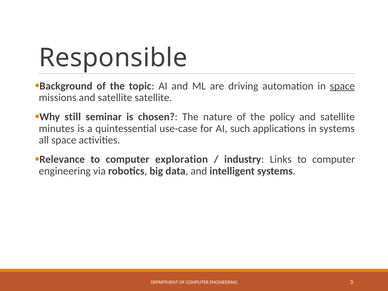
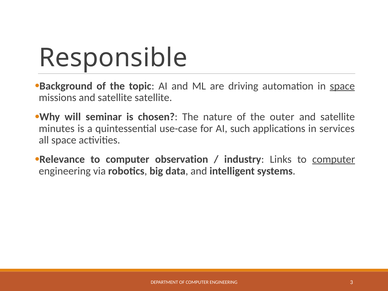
still: still -> will
policy: policy -> outer
in systems: systems -> services
exploration: exploration -> observation
computer at (334, 159) underline: none -> present
